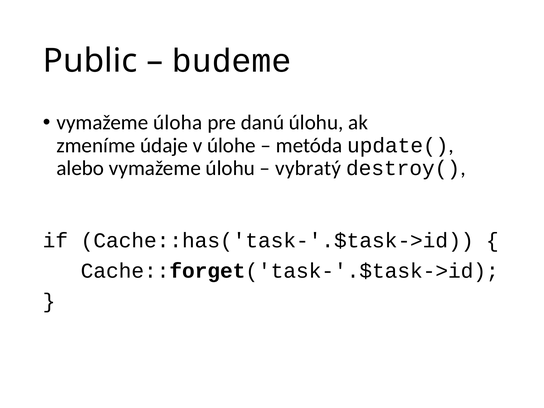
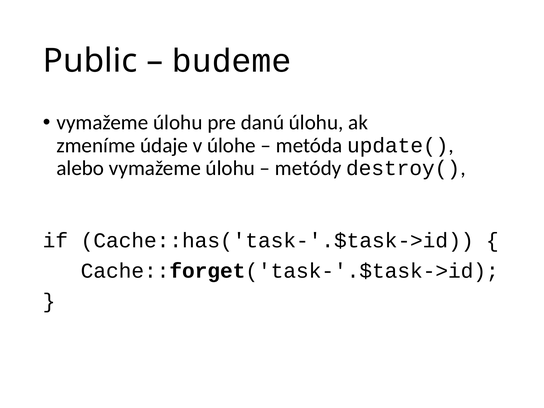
úloha at (178, 123): úloha -> úlohu
vybratý: vybratý -> metódy
